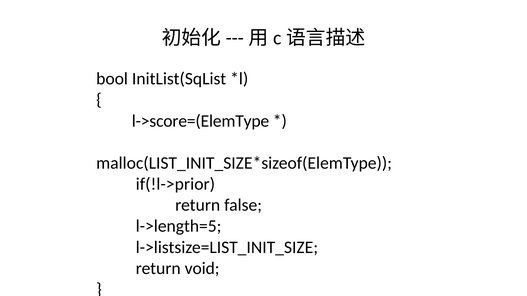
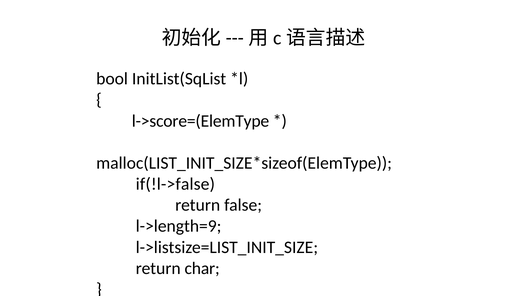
if(!l->prior: if(!l->prior -> if(!l->false
l->length=5: l->length=5 -> l->length=9
void: void -> char
